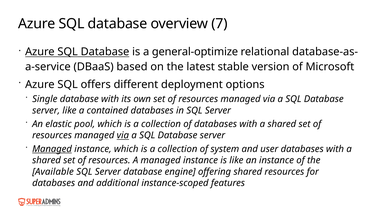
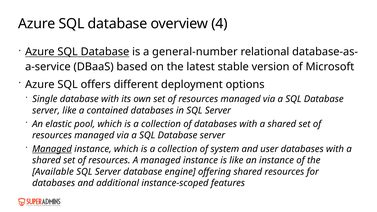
7: 7 -> 4
general-optimize: general-optimize -> general-number
via at (123, 135) underline: present -> none
